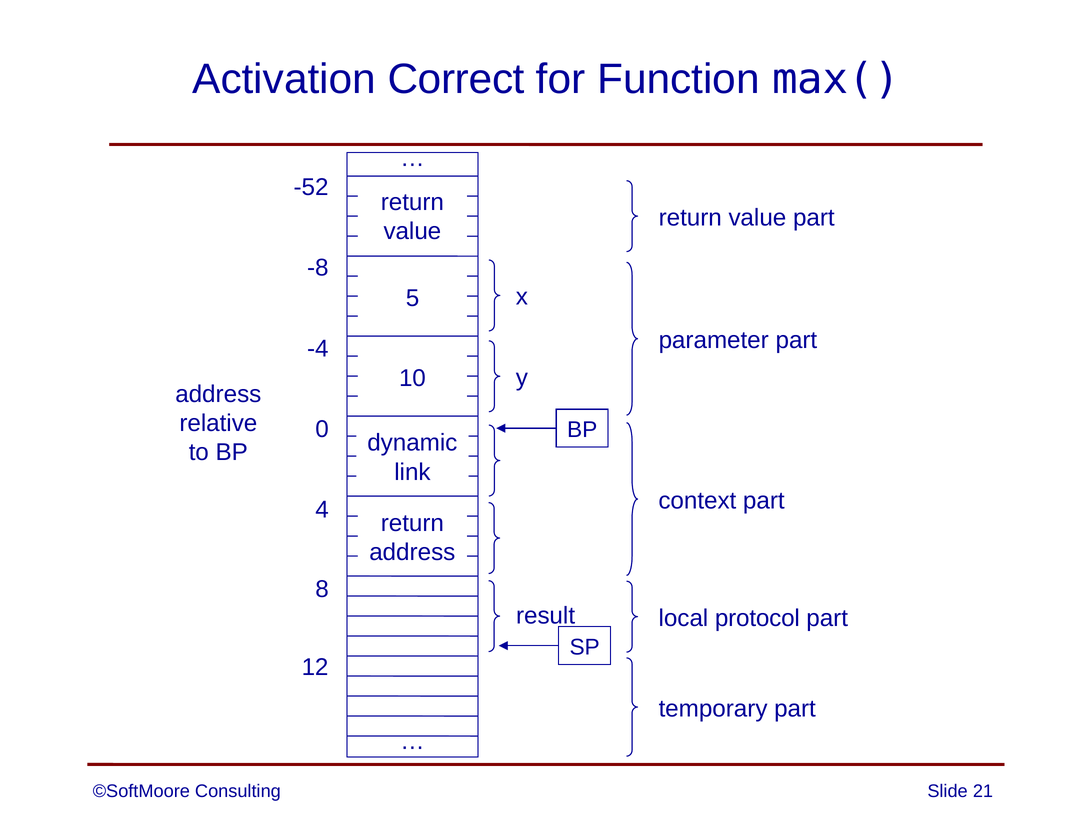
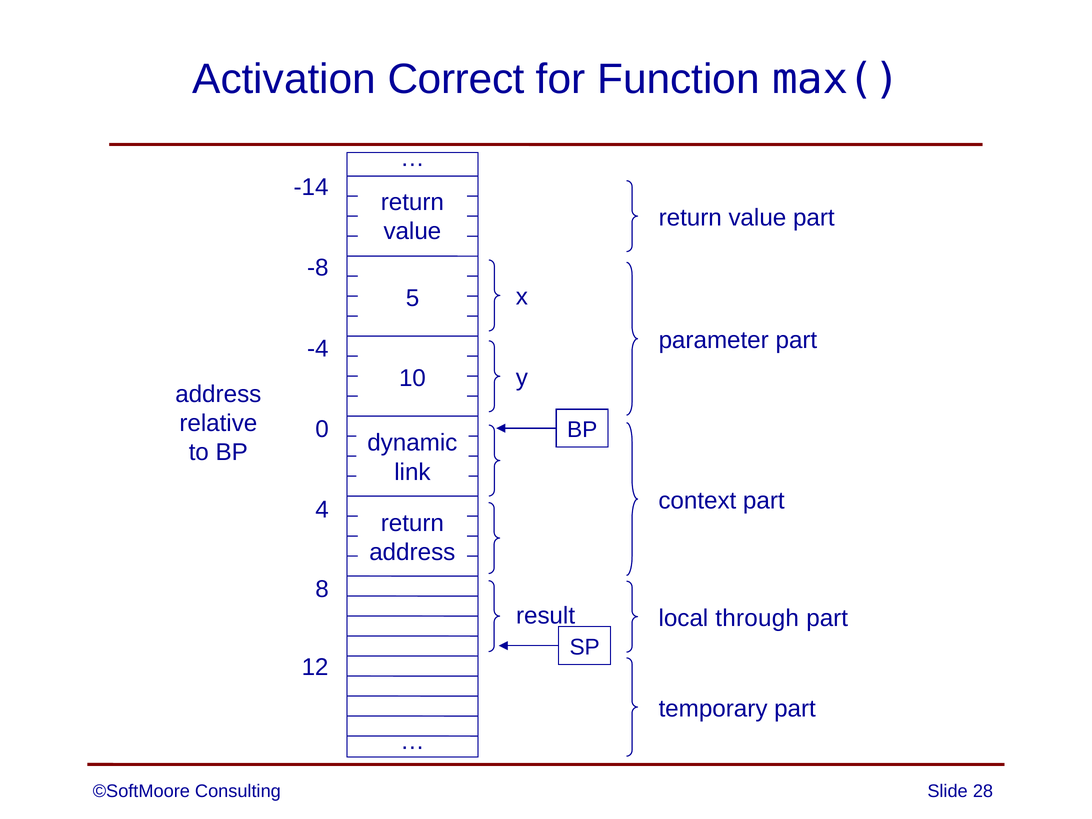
-52: -52 -> -14
protocol: protocol -> through
21: 21 -> 28
